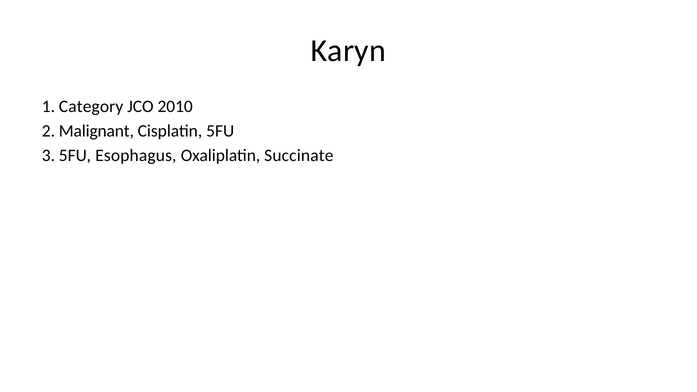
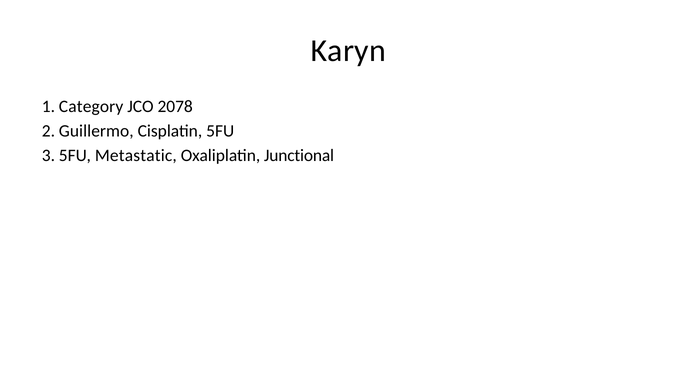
2010: 2010 -> 2078
Malignant: Malignant -> Guillermo
Esophagus: Esophagus -> Metastatic
Succinate: Succinate -> Junctional
